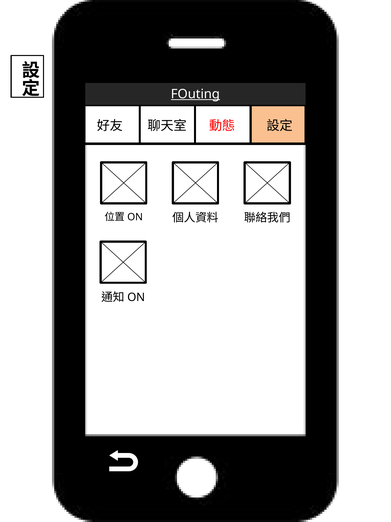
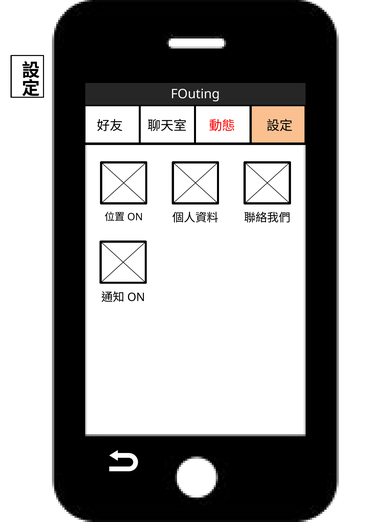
FOuting underline: present -> none
